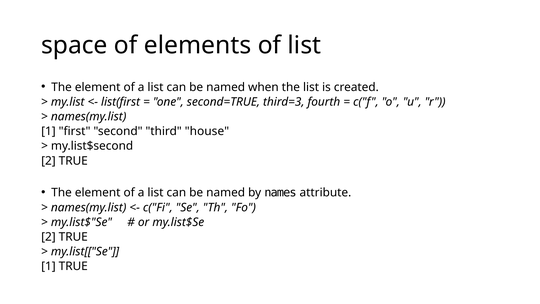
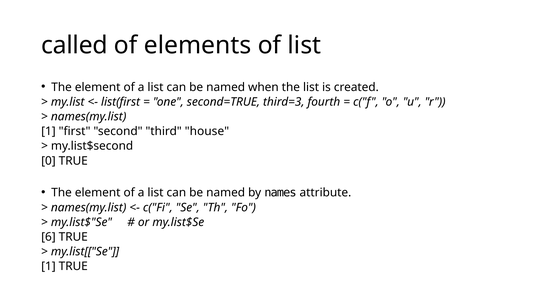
space: space -> called
2 at (48, 161): 2 -> 0
2 at (48, 237): 2 -> 6
